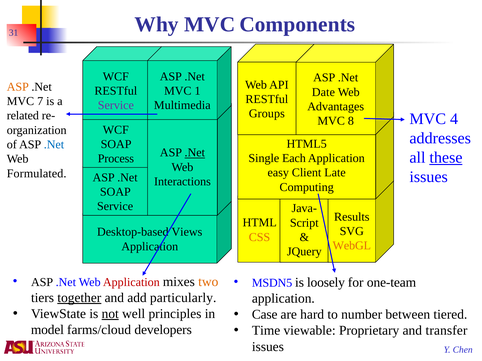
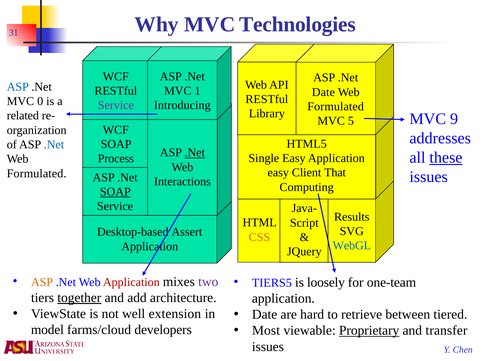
Components: Components -> Technologies
ASP at (18, 87) colour: orange -> blue
7: 7 -> 0
Multimedia: Multimedia -> Introducing
Advantages at (336, 107): Advantages -> Formulated
Groups: Groups -> Library
4: 4 -> 9
8: 8 -> 5
Single Each: Each -> Easy
Late: Late -> That
SOAP at (115, 192) underline: none -> present
Views: Views -> Assert
WebGL colour: orange -> blue
ASP at (42, 282) colour: black -> orange
two colour: orange -> purple
MSDN5: MSDN5 -> TIERS5
particularly: particularly -> architecture
not underline: present -> none
principles: principles -> extension
Case at (265, 315): Case -> Date
number: number -> retrieve
Time: Time -> Most
Proprietary underline: none -> present
